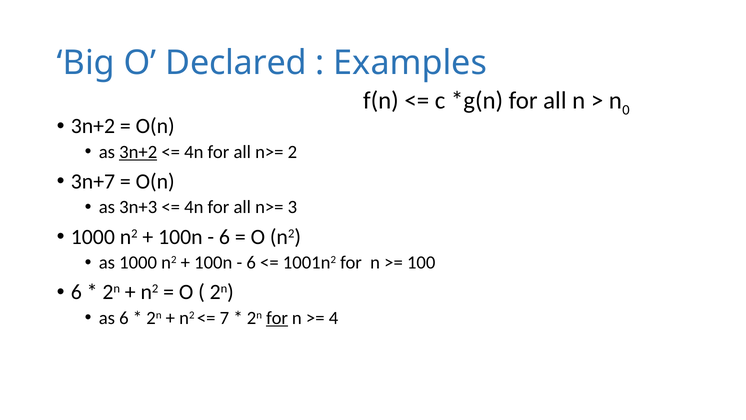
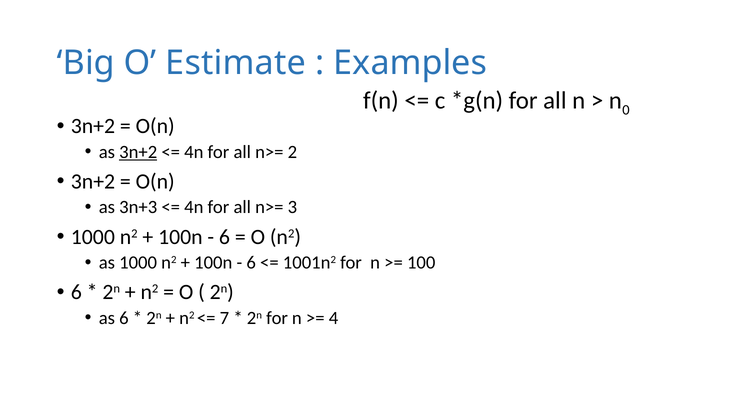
Declared: Declared -> Estimate
3n+7 at (93, 181): 3n+7 -> 3n+2
for at (277, 318) underline: present -> none
